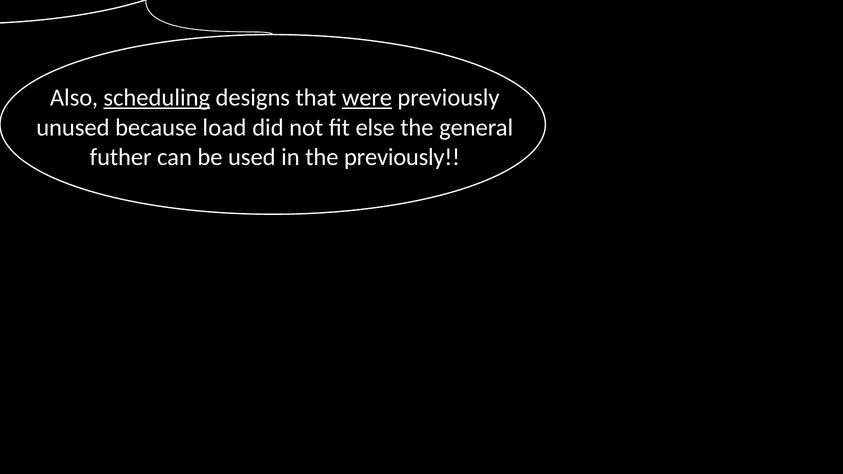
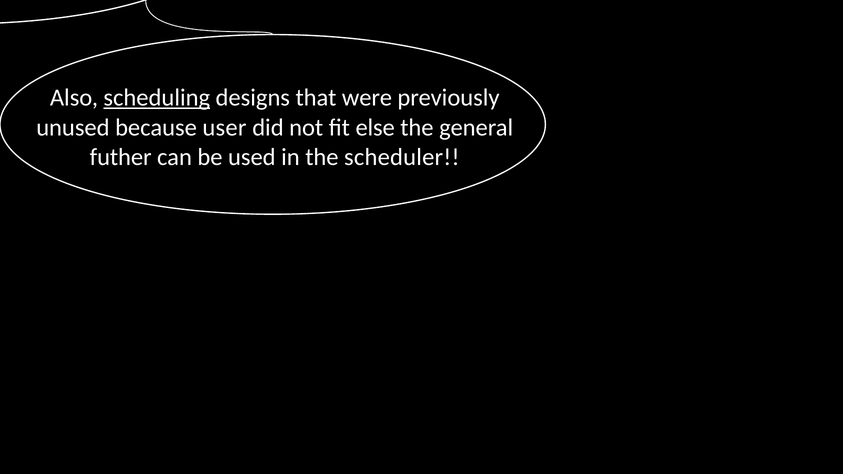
were underline: present -> none
load: load -> user
the previously: previously -> scheduler
